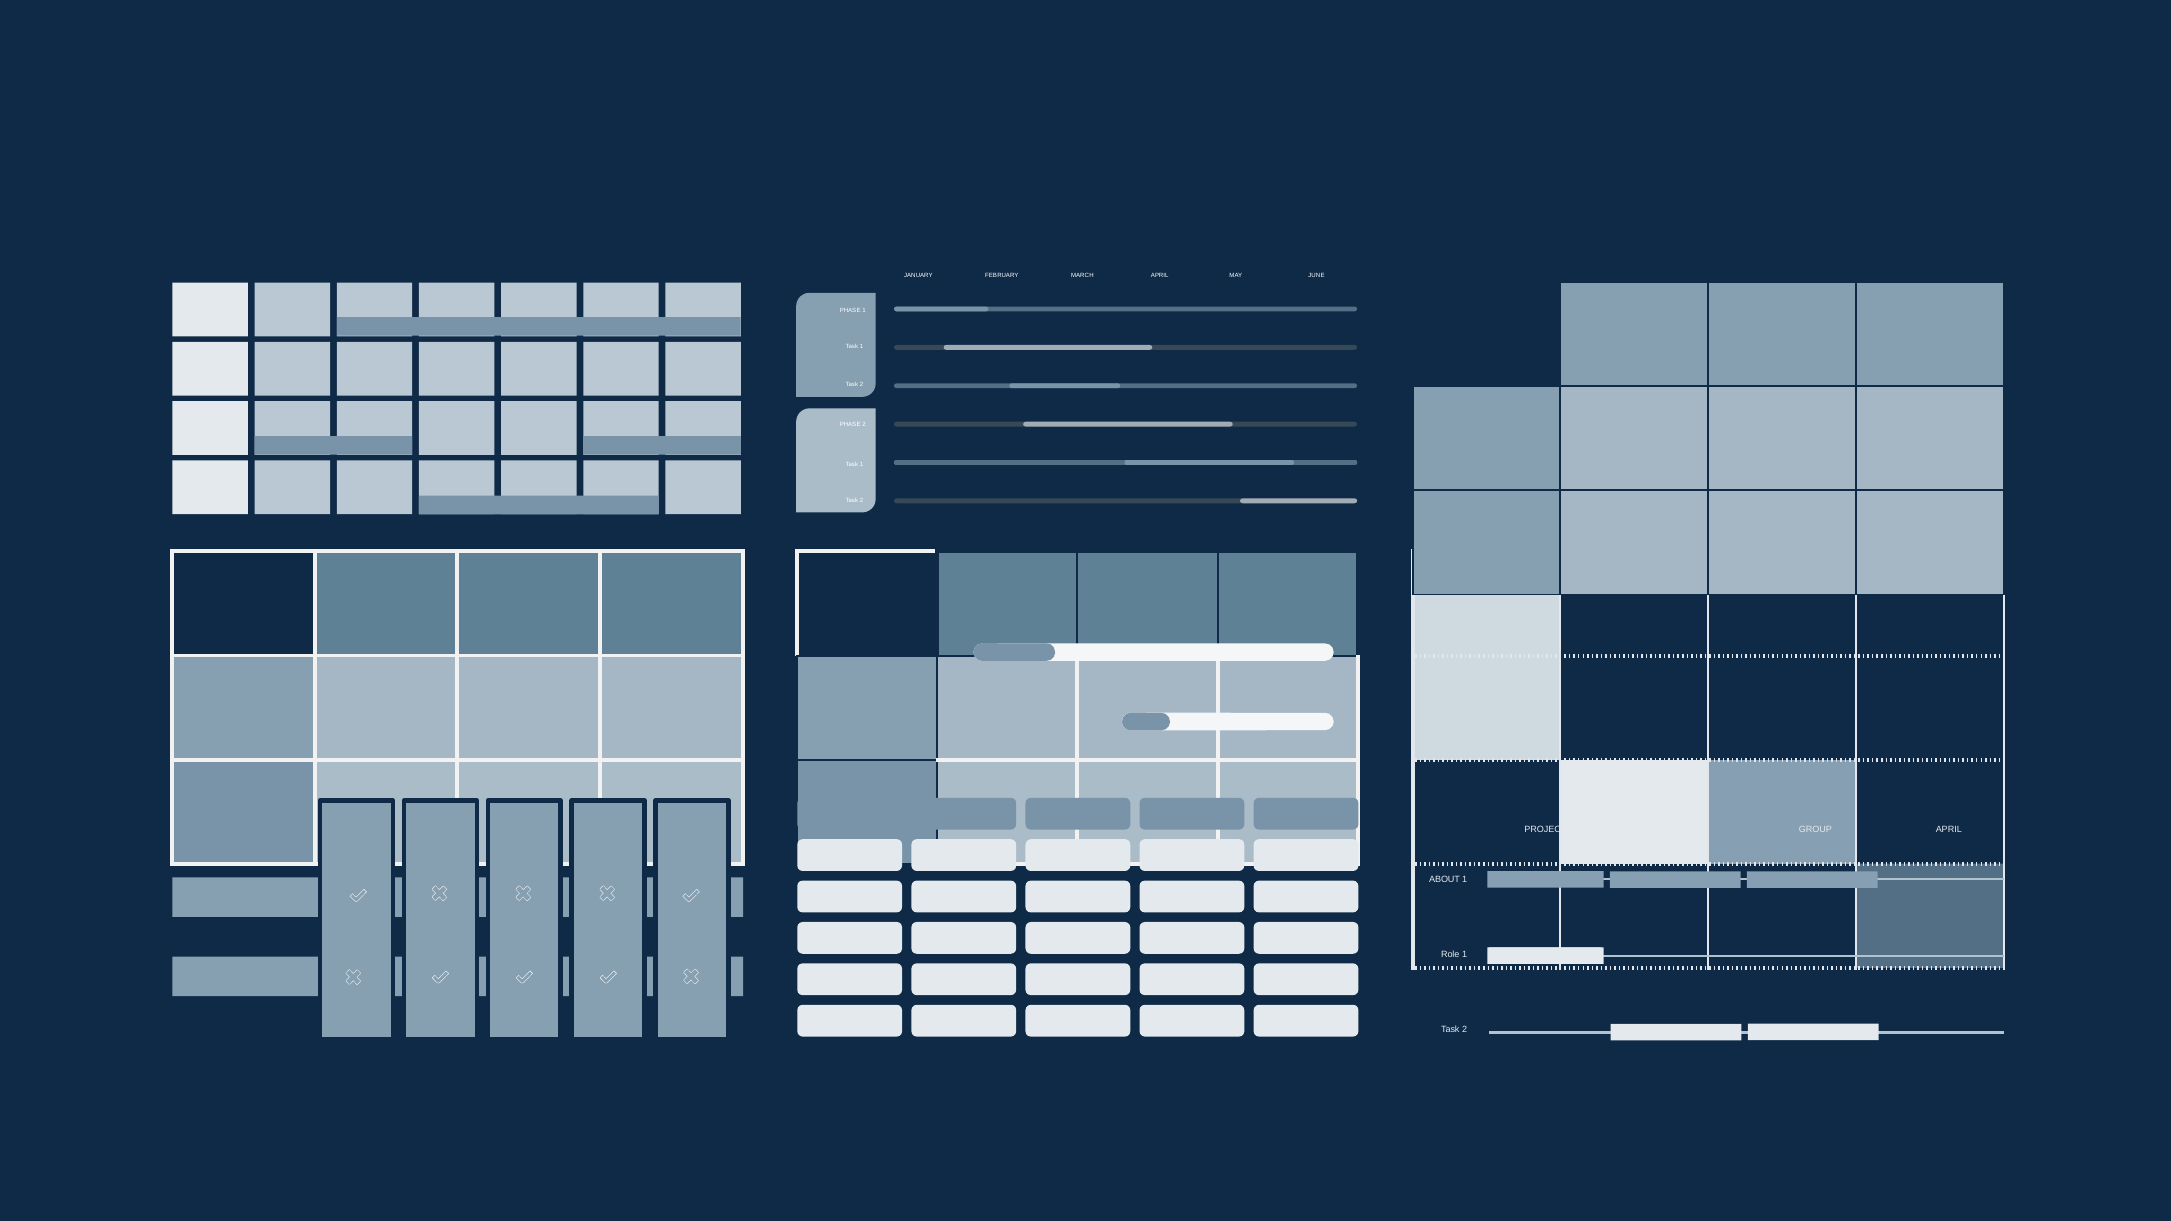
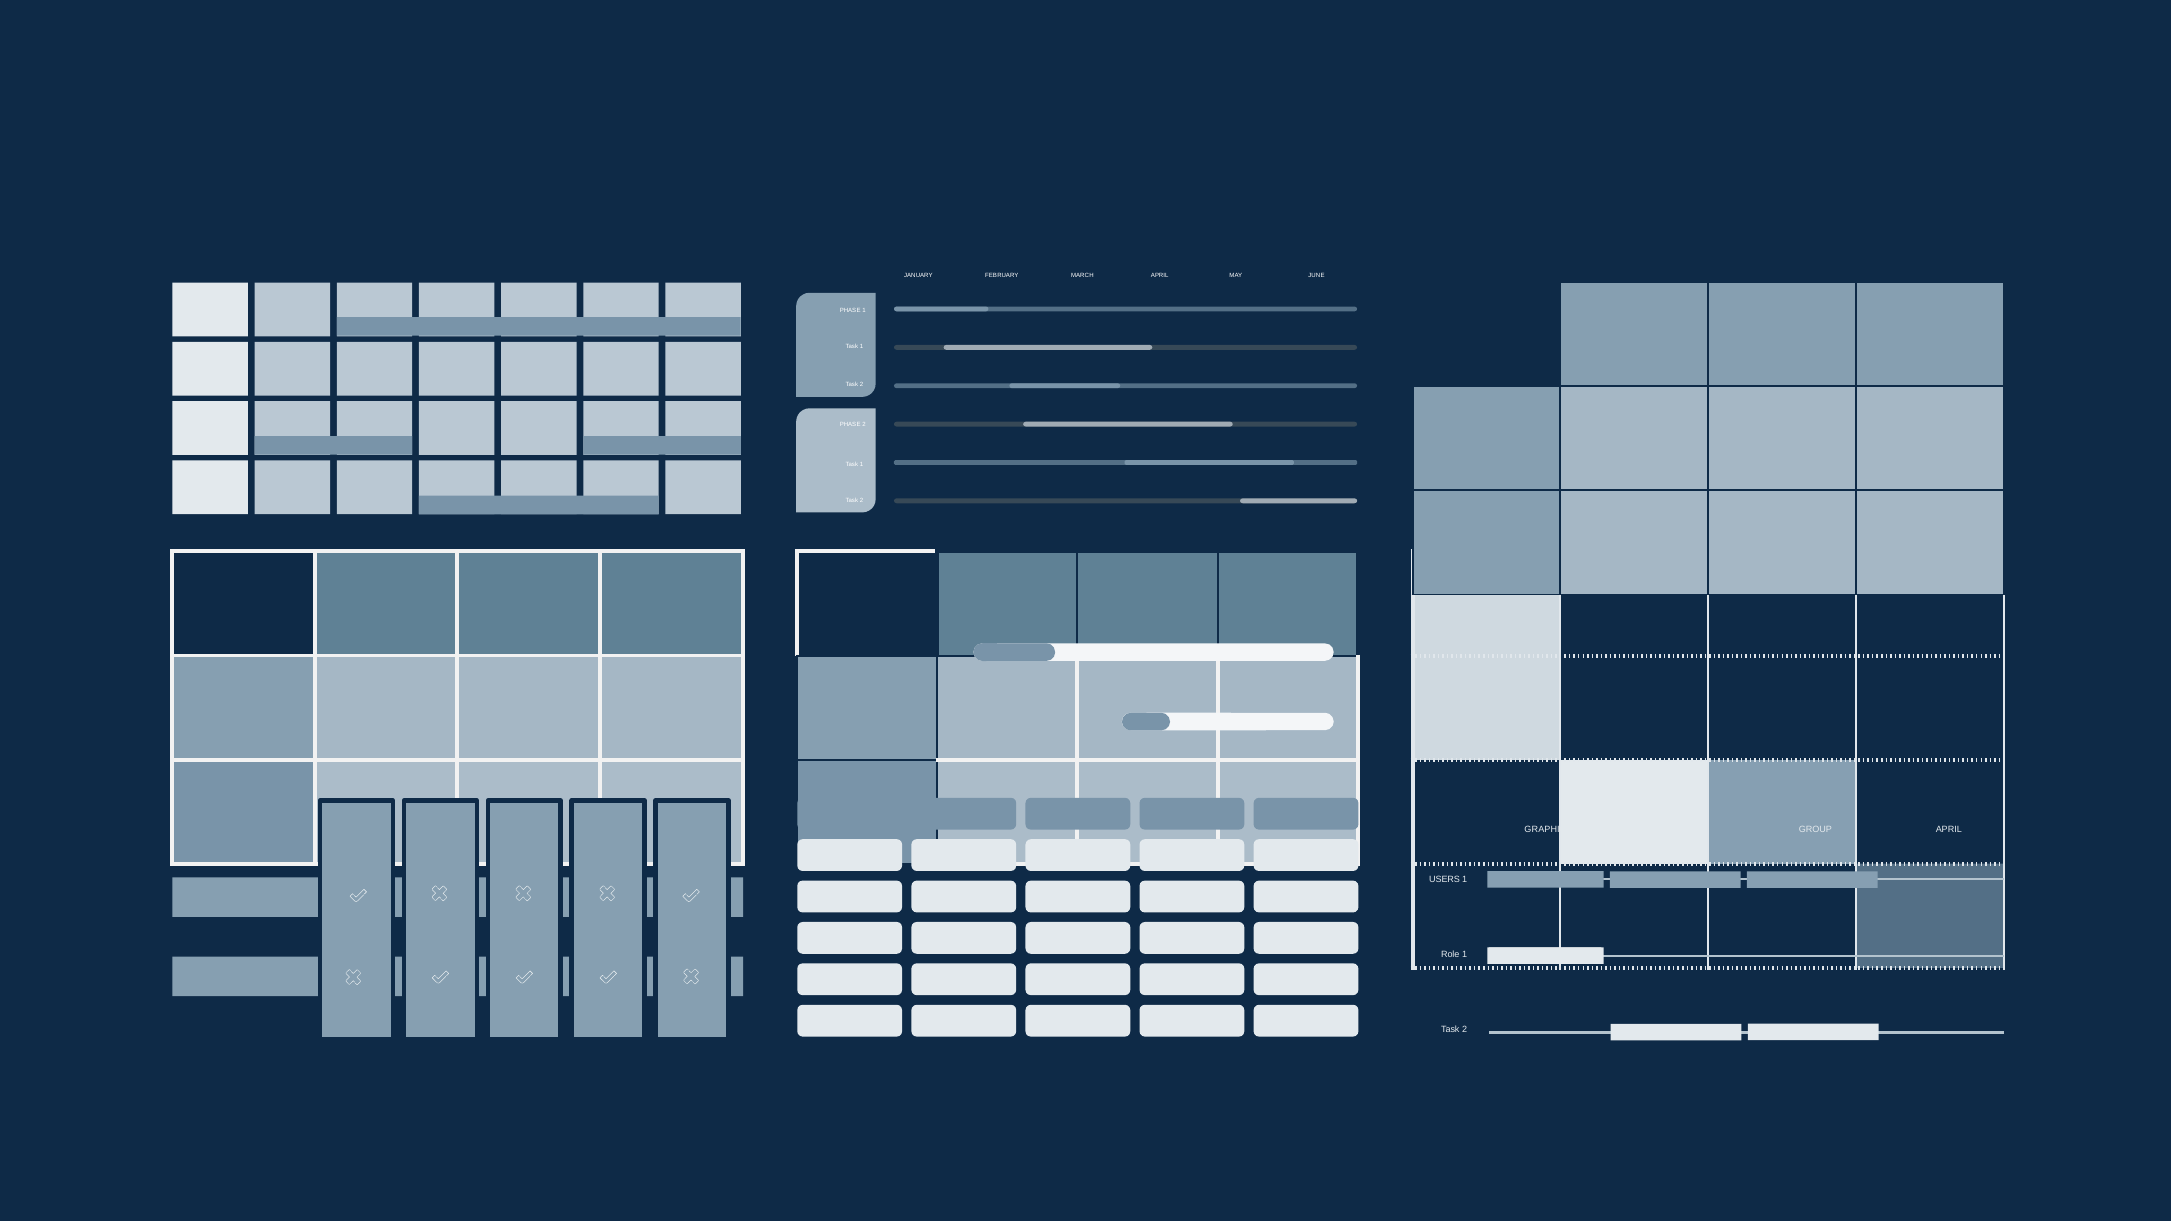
PROJECT: PROJECT -> GRAPHIC
ABOUT: ABOUT -> USERS
